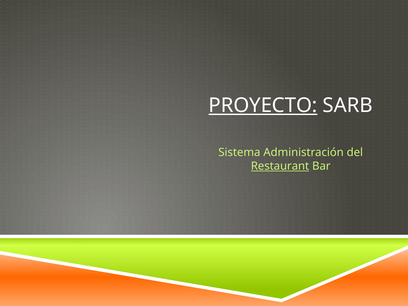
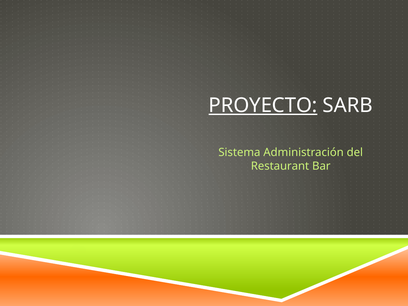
Restaurant underline: present -> none
